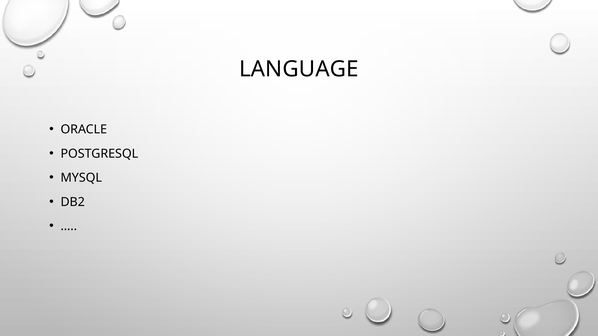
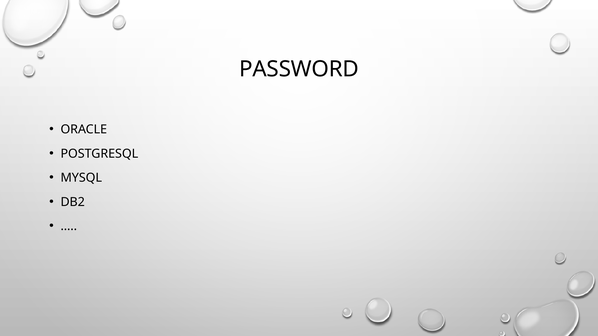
LANGUAGE: LANGUAGE -> PASSWORD
